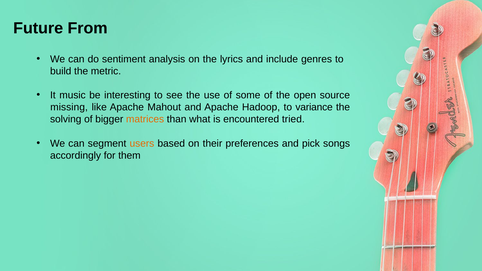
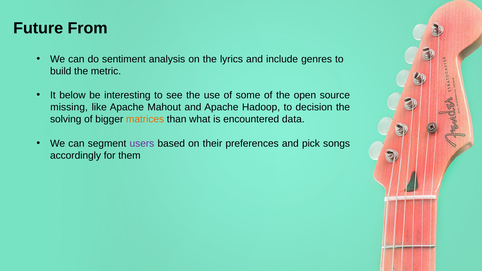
music: music -> below
variance: variance -> decision
tried: tried -> data
users colour: orange -> purple
